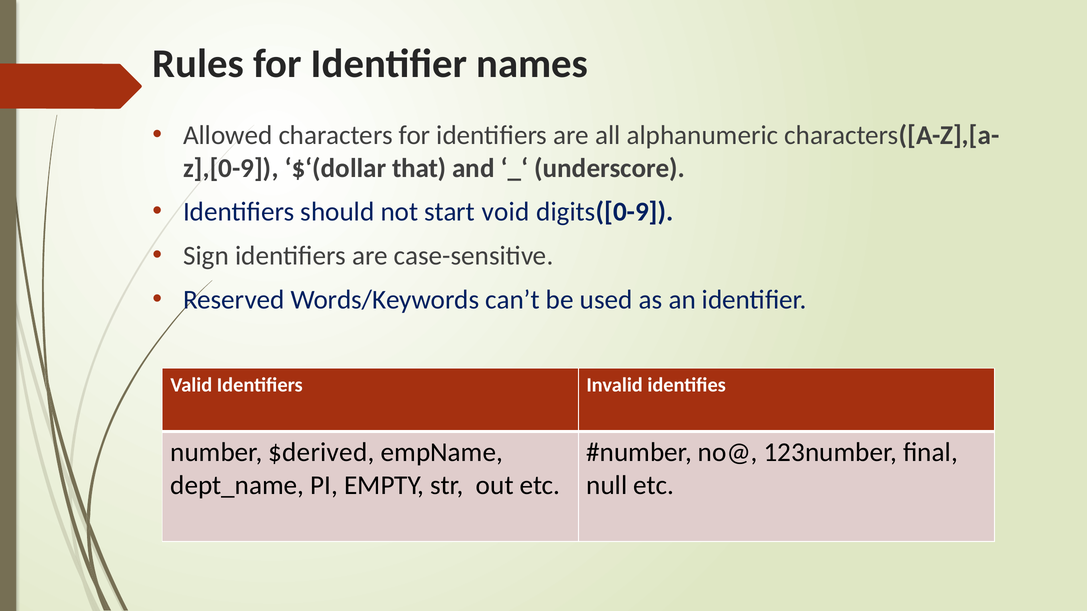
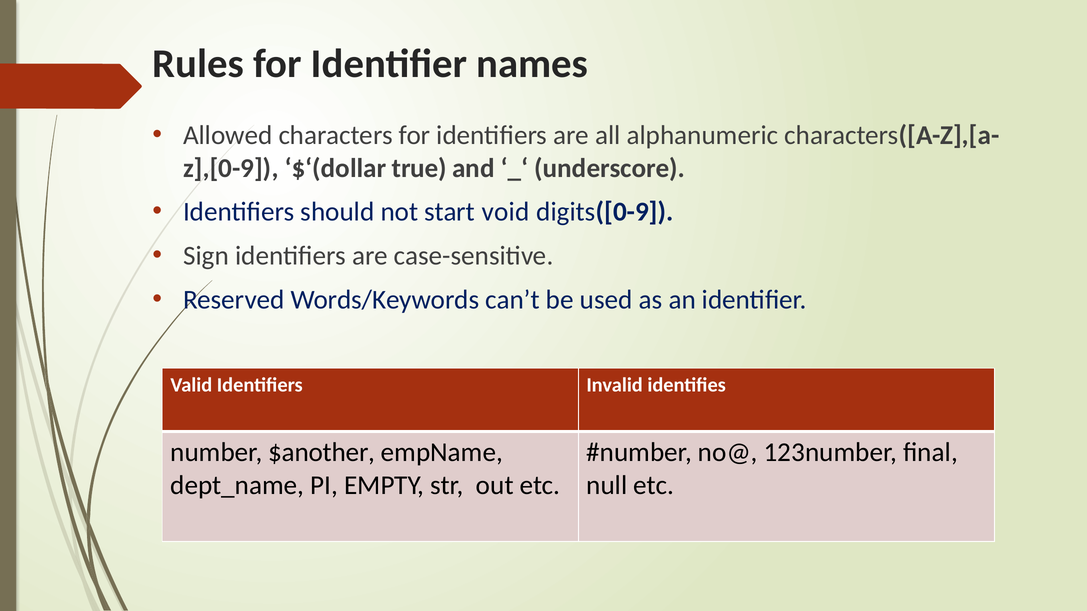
that: that -> true
$derived: $derived -> $another
